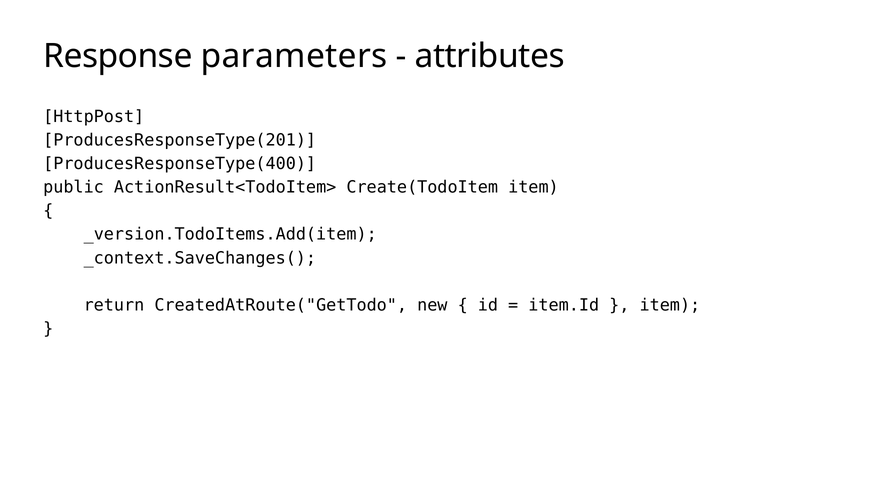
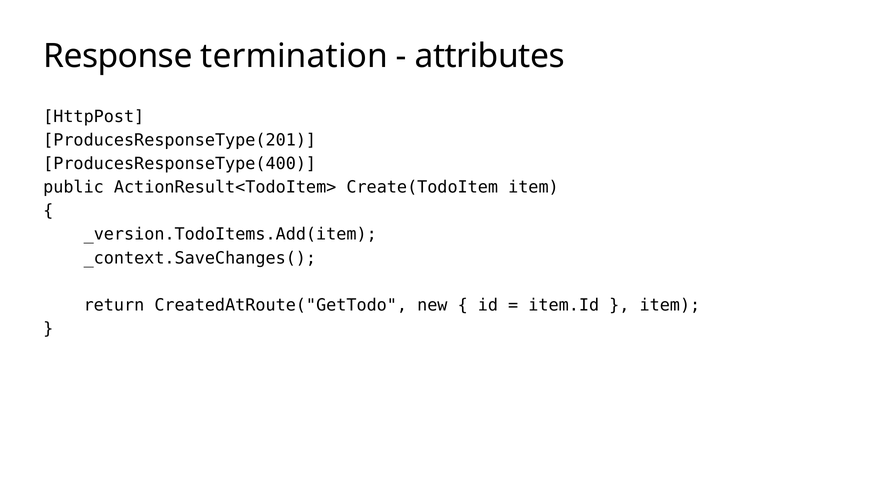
parameters: parameters -> termination
